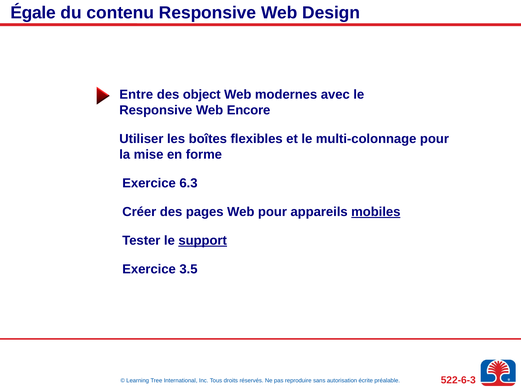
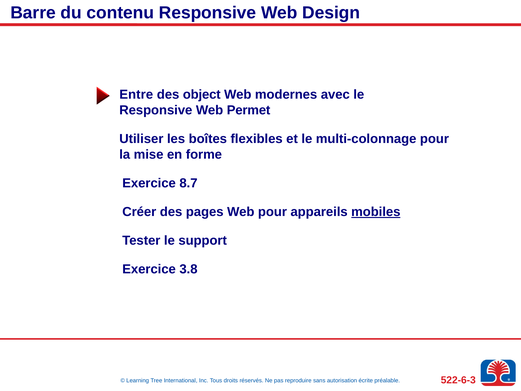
Égale: Égale -> Barre
Encore: Encore -> Permet
6.3: 6.3 -> 8.7
support underline: present -> none
3.5: 3.5 -> 3.8
